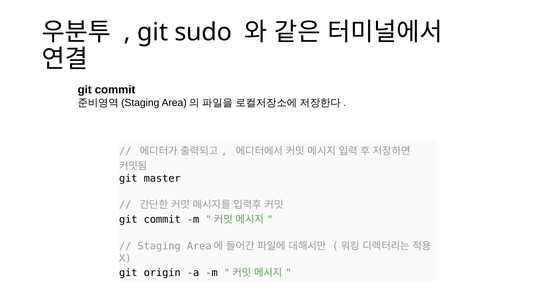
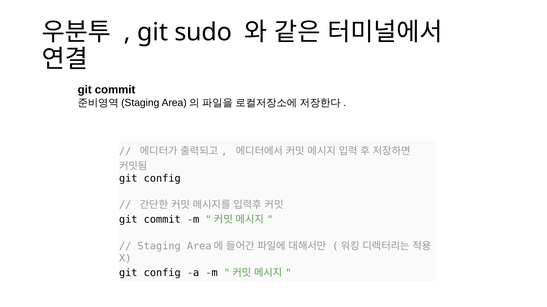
master at (162, 179): master -> config
origin at (162, 273): origin -> config
